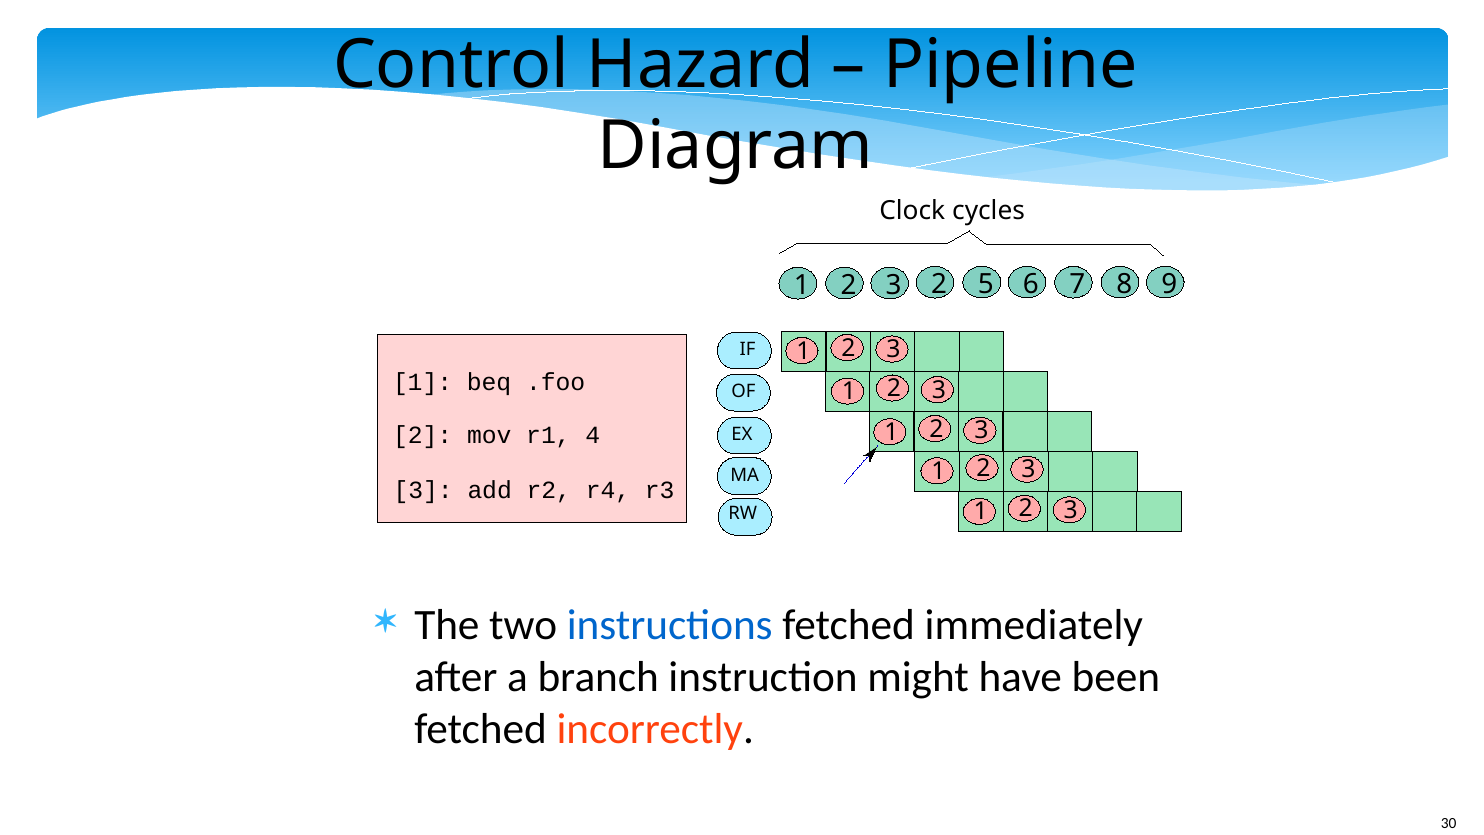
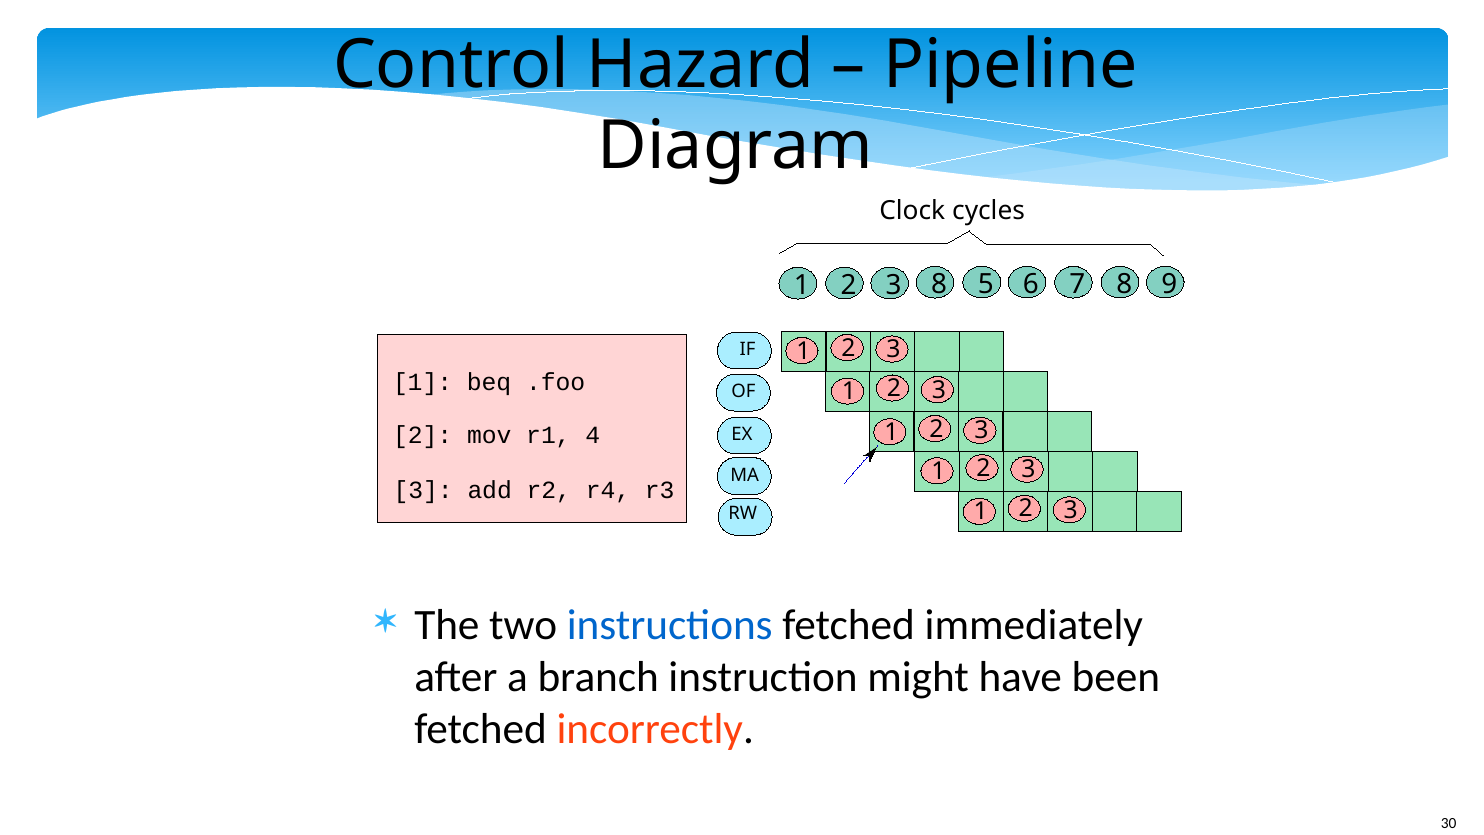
3 2: 2 -> 8
